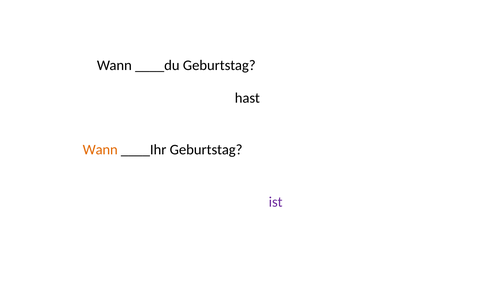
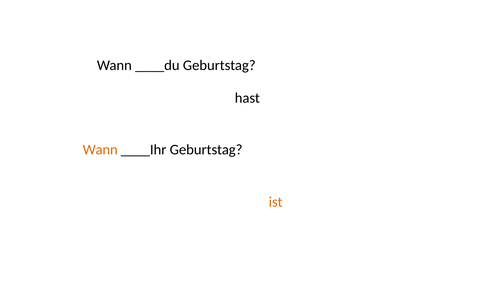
ist colour: purple -> orange
